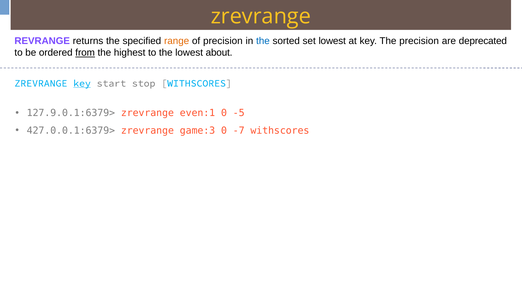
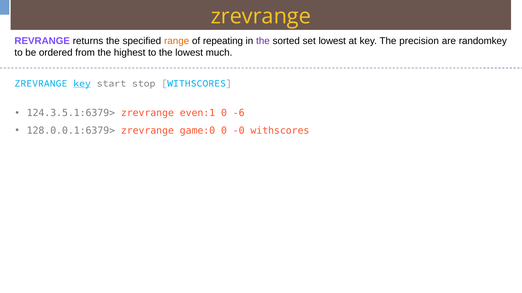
of precision: precision -> repeating
the at (263, 41) colour: blue -> purple
deprecated: deprecated -> randomkey
from underline: present -> none
about: about -> much
127.9.0.1:6379>: 127.9.0.1:6379> -> 124.3.5.1:6379>
-5: -5 -> -6
427.0.0.1:6379>: 427.0.0.1:6379> -> 128.0.0.1:6379>
game:3: game:3 -> game:0
-7: -7 -> -0
